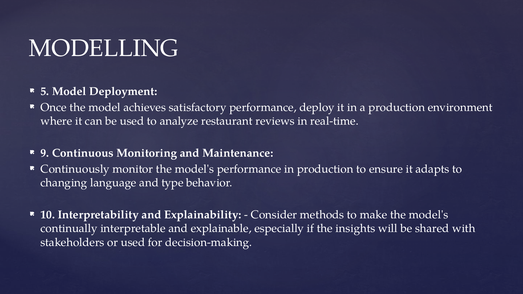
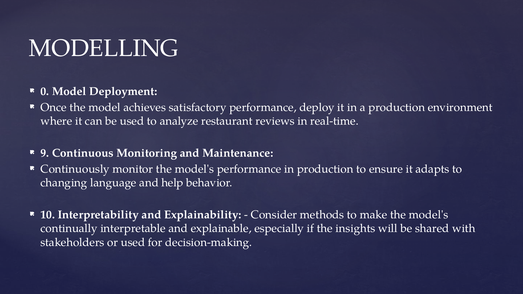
5: 5 -> 0
type: type -> help
